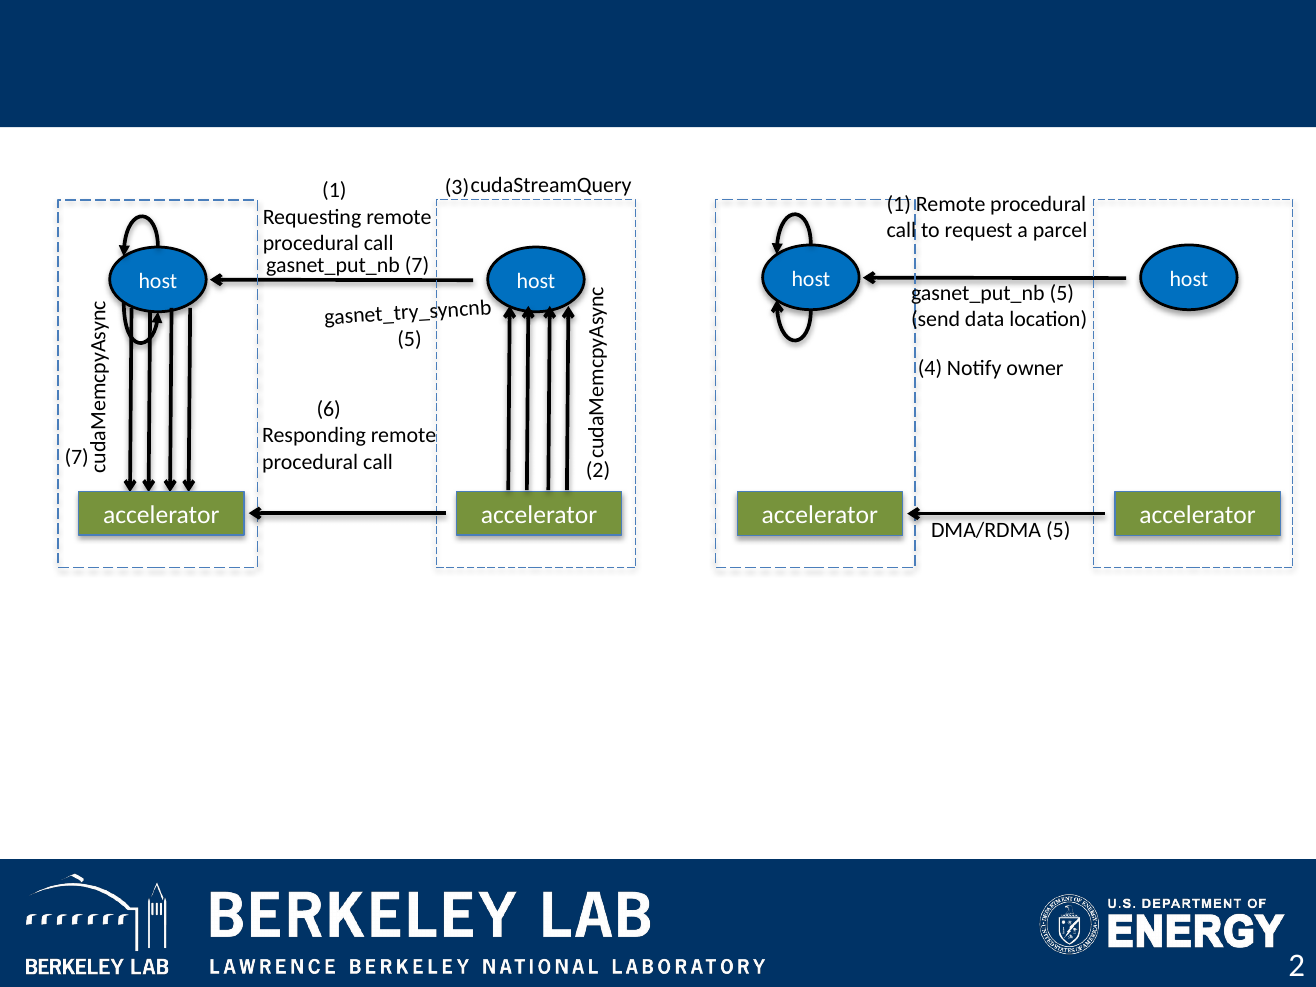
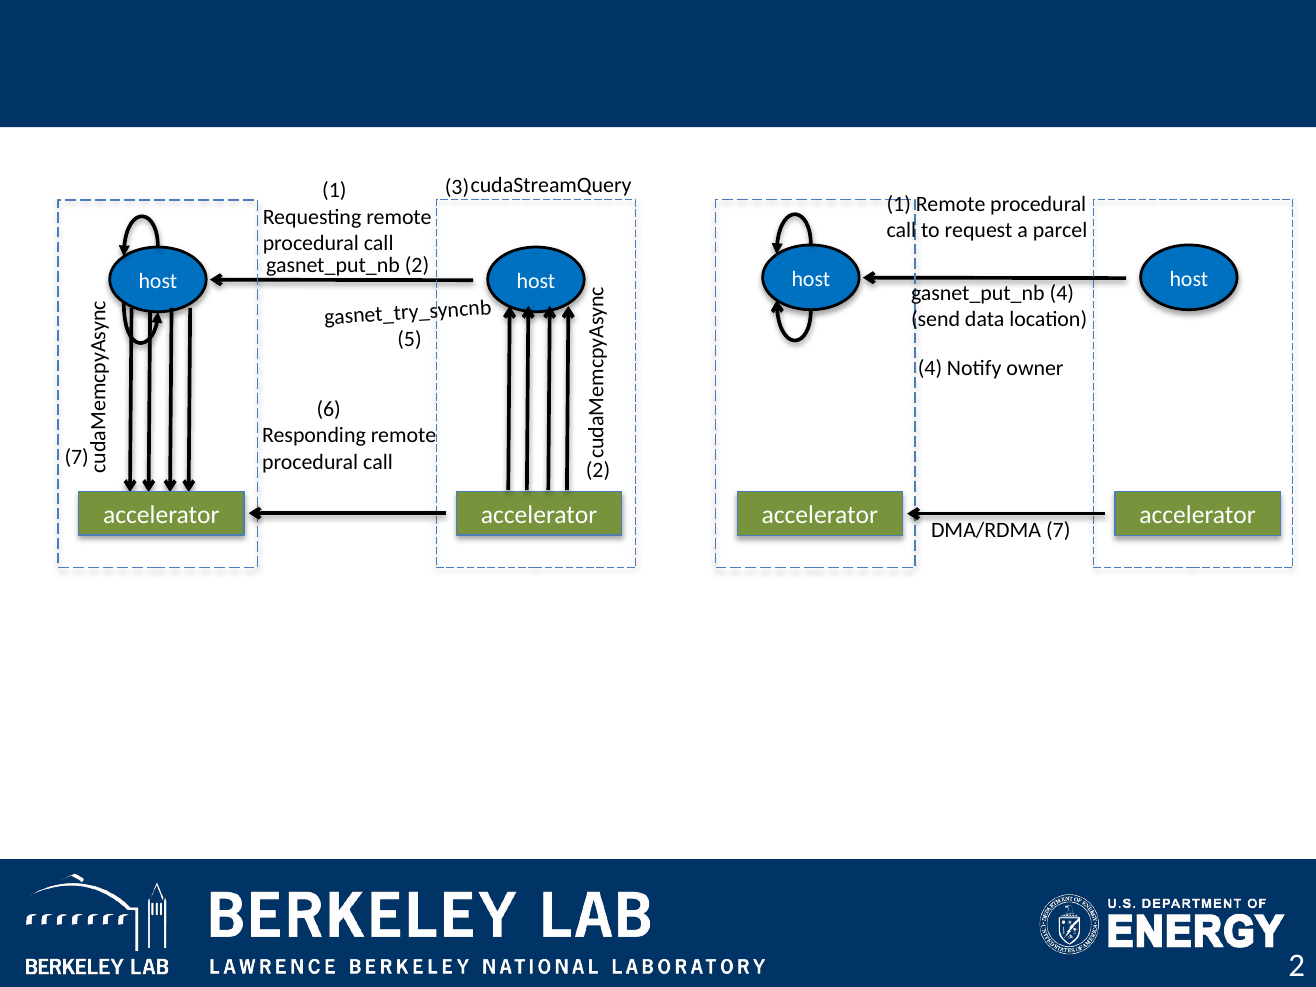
gasnet_put_nb 7: 7 -> 2
gasnet_put_nb 5: 5 -> 4
DMA/RDMA 5: 5 -> 7
